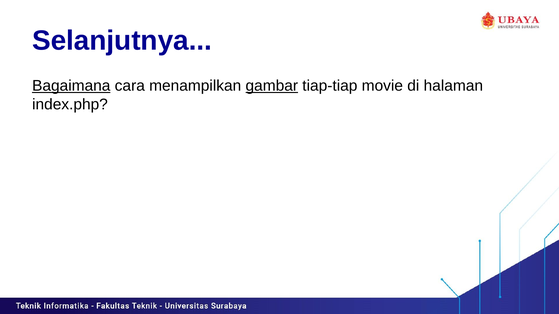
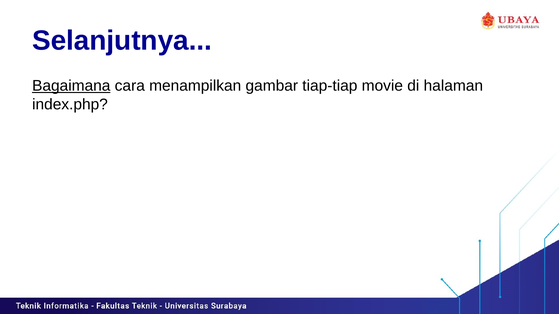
gambar underline: present -> none
